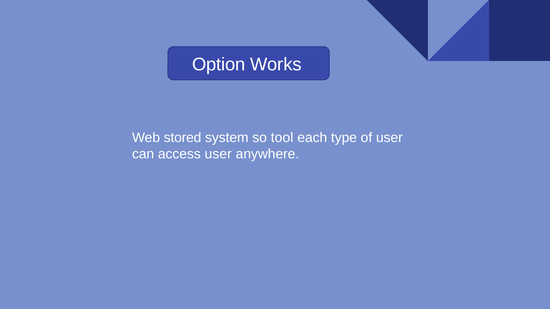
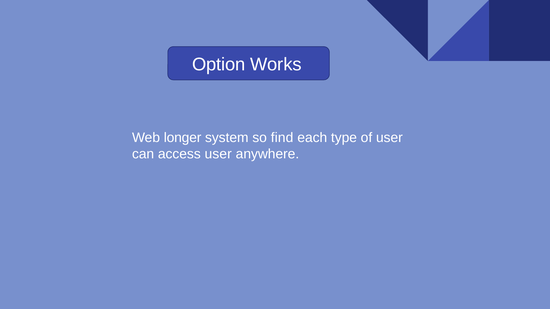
stored: stored -> longer
tool: tool -> find
